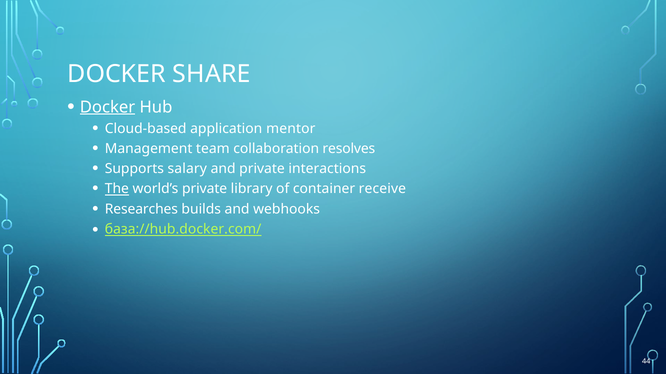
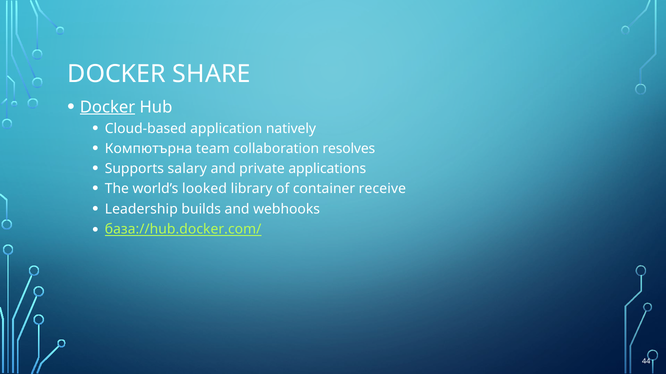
mentor: mentor -> natively
Management: Management -> Компютърна
interactions: interactions -> applications
The underline: present -> none
world’s private: private -> looked
Researches: Researches -> Leadership
